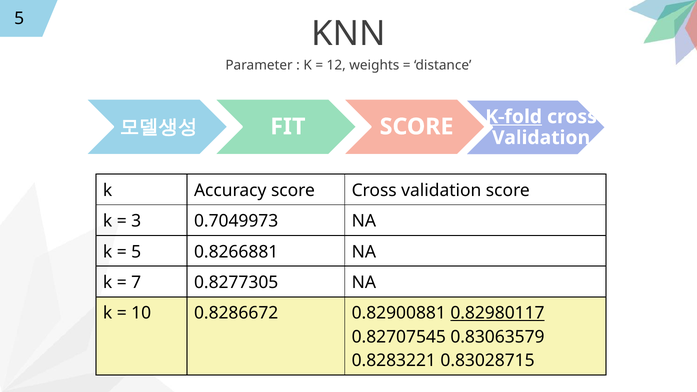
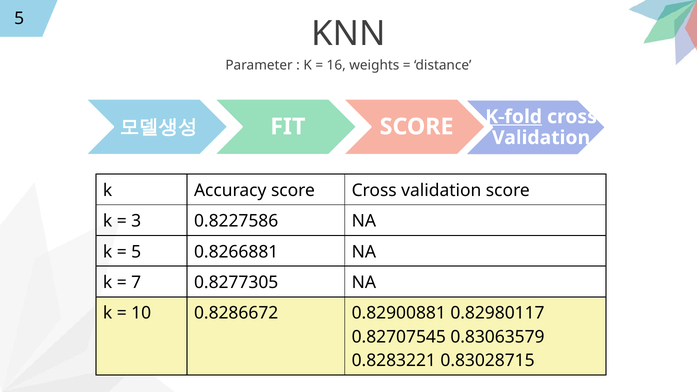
12: 12 -> 16
0.7049973: 0.7049973 -> 0.8227586
0.82980117 underline: present -> none
